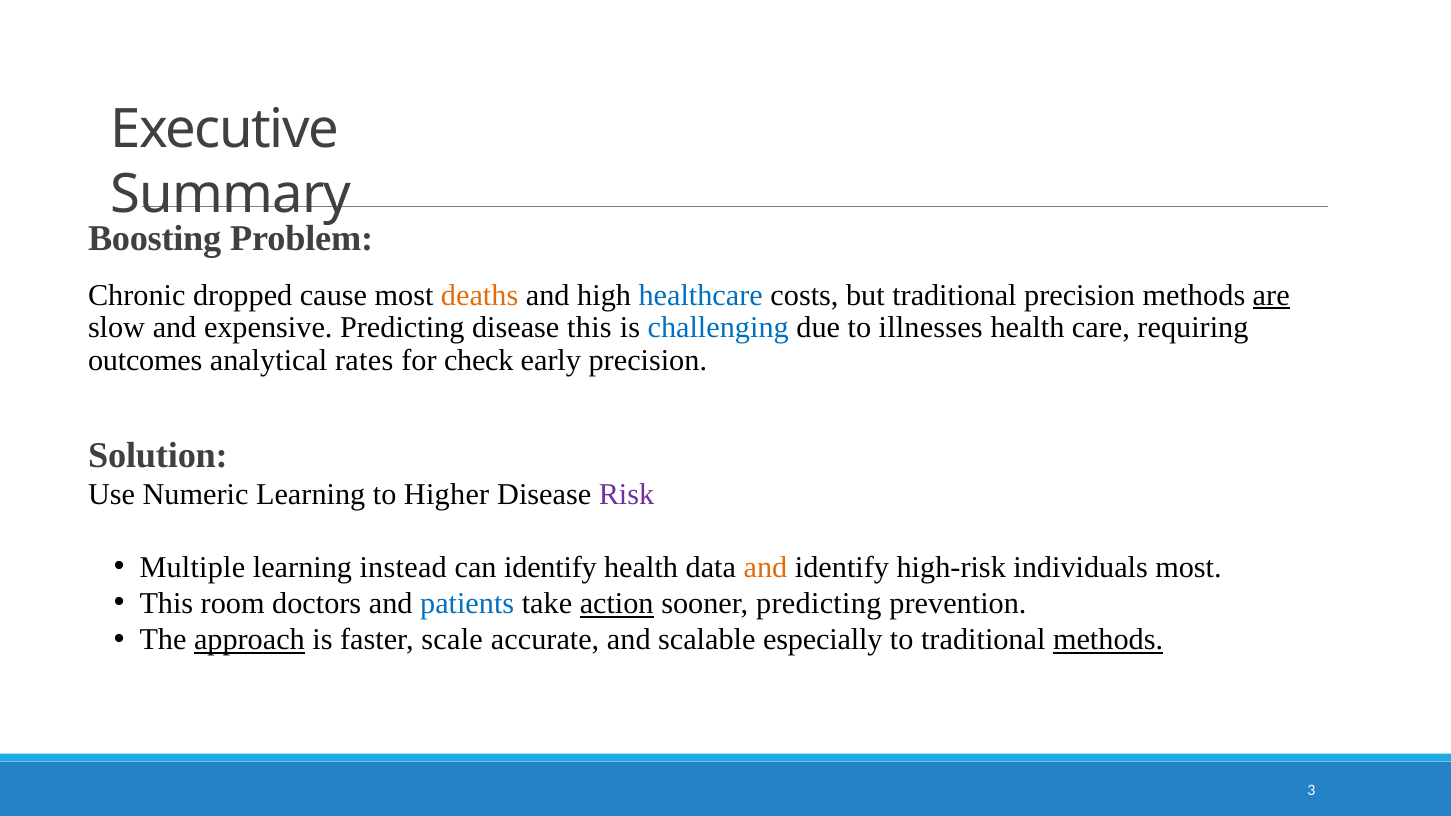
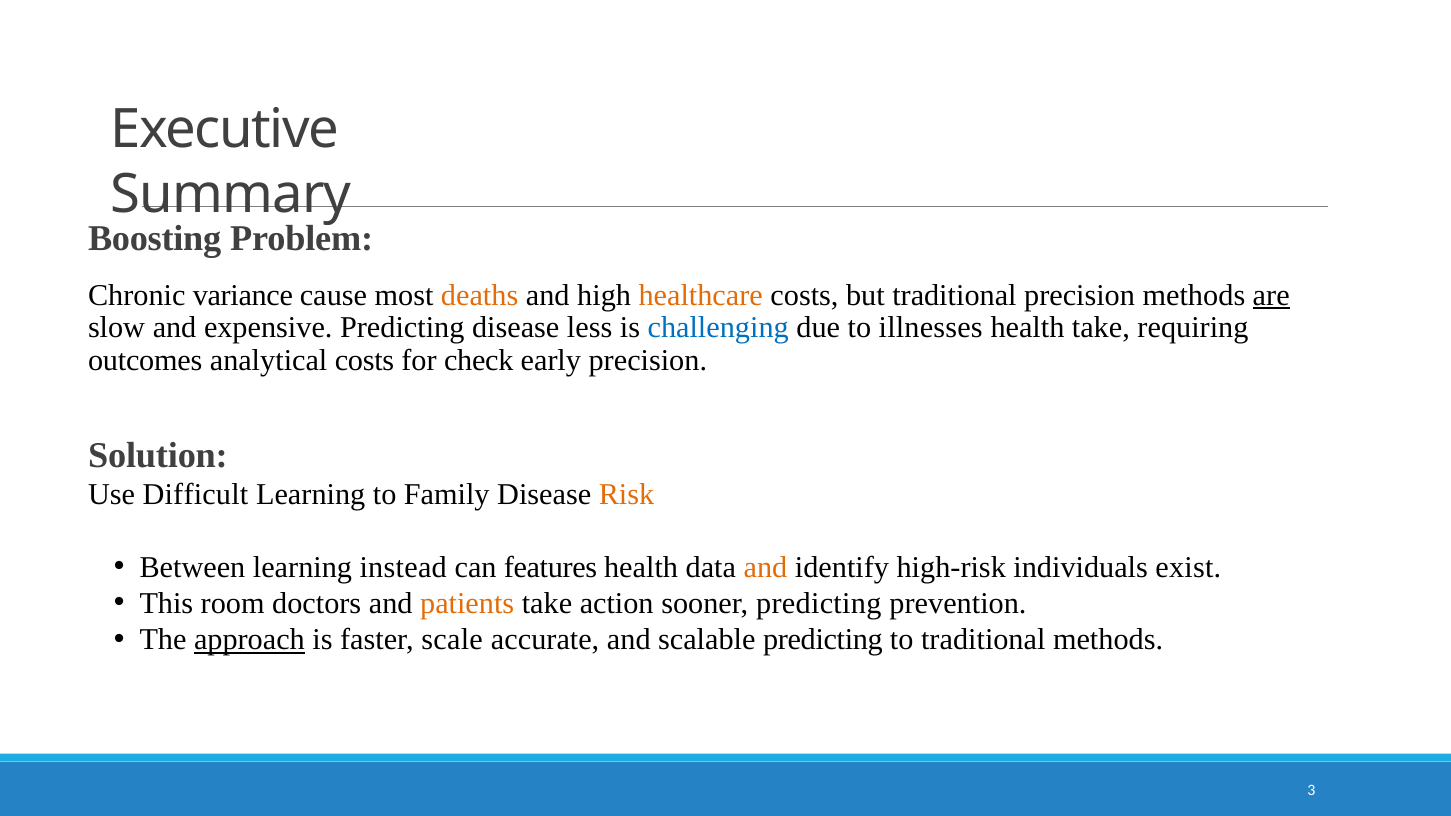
dropped: dropped -> variance
healthcare colour: blue -> orange
disease this: this -> less
health care: care -> take
analytical rates: rates -> costs
Numeric: Numeric -> Difficult
Higher: Higher -> Family
Risk colour: purple -> orange
Multiple: Multiple -> Between
can identify: identify -> features
individuals most: most -> exist
patients colour: blue -> orange
action underline: present -> none
scalable especially: especially -> predicting
methods at (1108, 640) underline: present -> none
